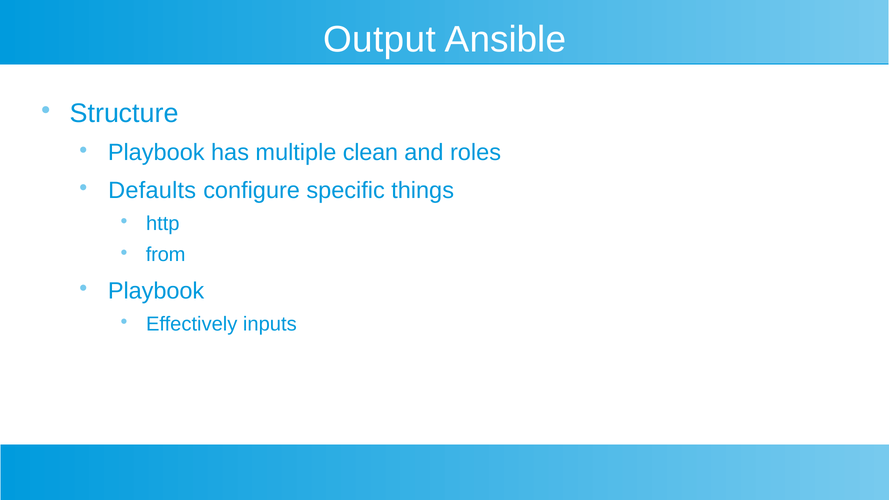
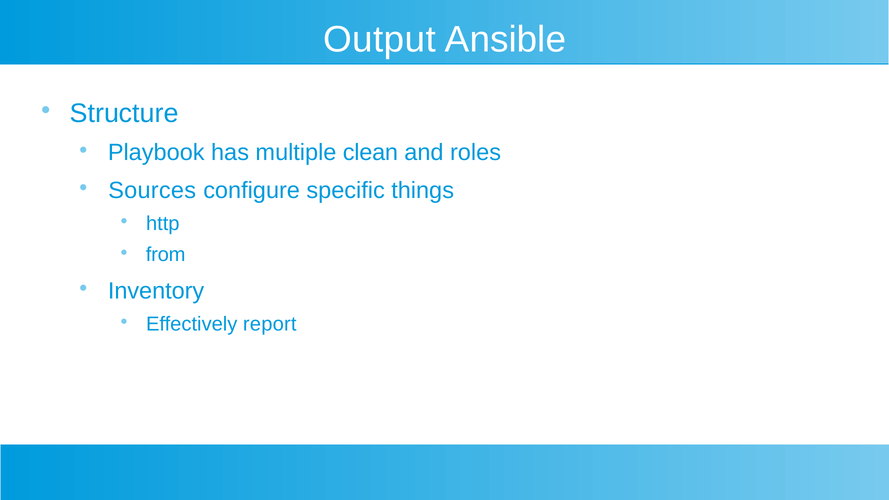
Defaults: Defaults -> Sources
Playbook at (156, 291): Playbook -> Inventory
inputs: inputs -> report
